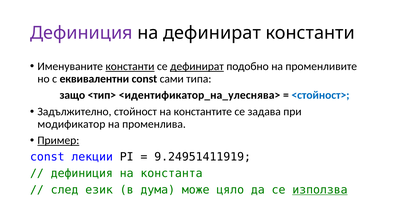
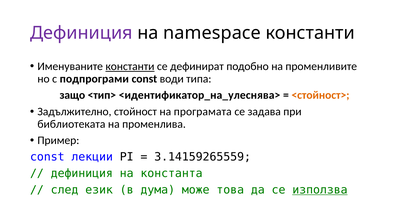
на дефинират: дефинират -> namespace
дефинират at (197, 67) underline: present -> none
еквивалентни: еквивалентни -> подпрограми
сами: сами -> води
<стойност> colour: blue -> orange
константите: константите -> програмата
модификатор: модификатор -> библиотеката
Пример underline: present -> none
9.24951411919: 9.24951411919 -> 3.14159265559
цяло: цяло -> това
